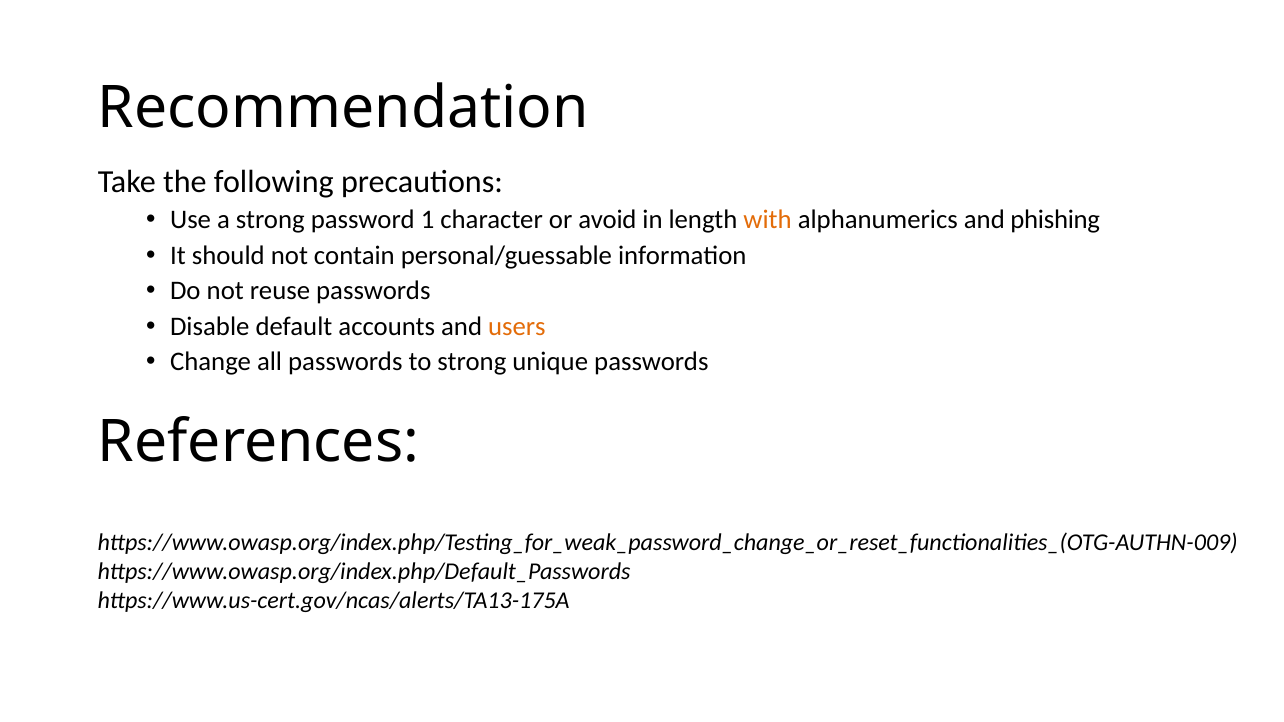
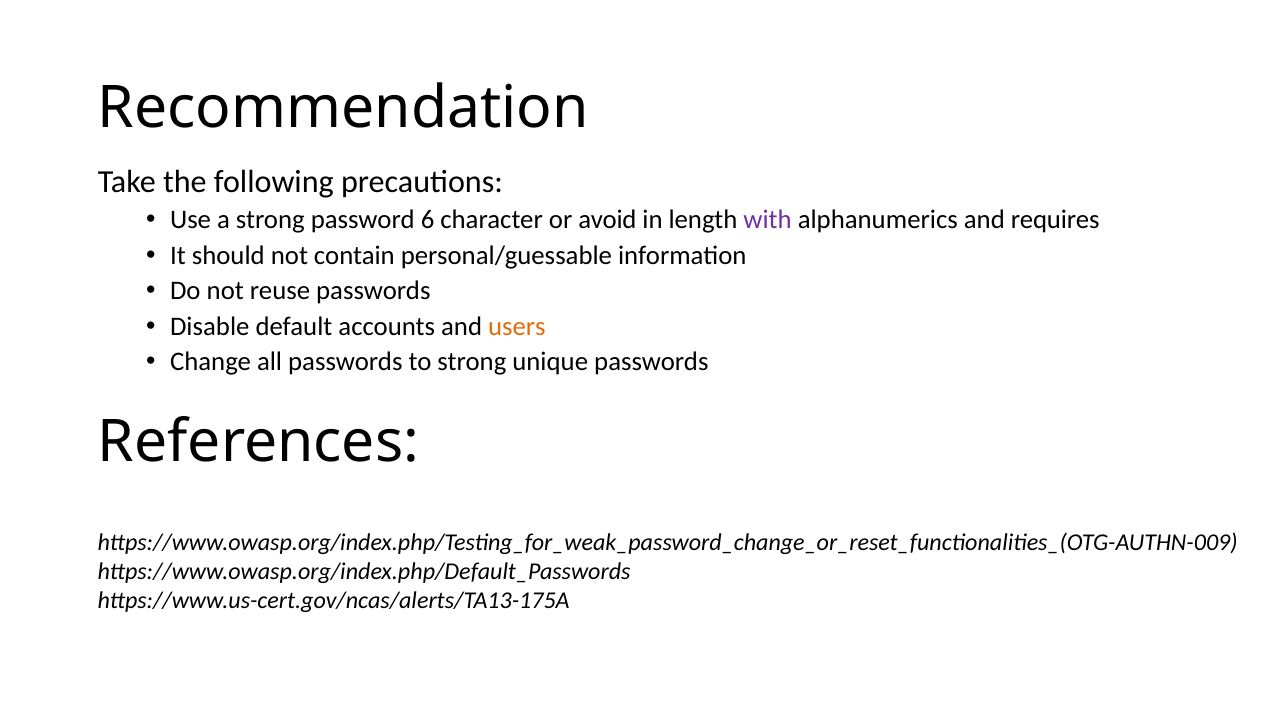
1: 1 -> 6
with colour: orange -> purple
phishing: phishing -> requires
